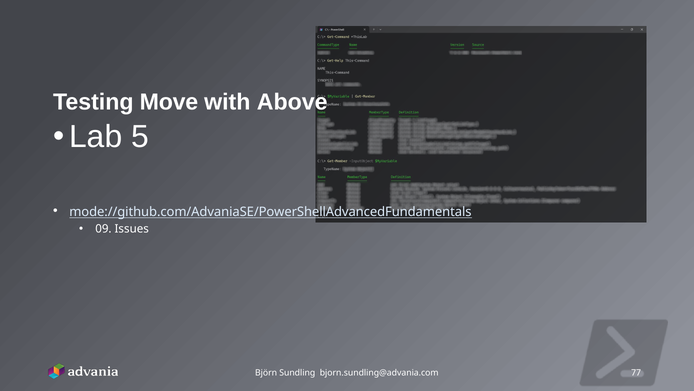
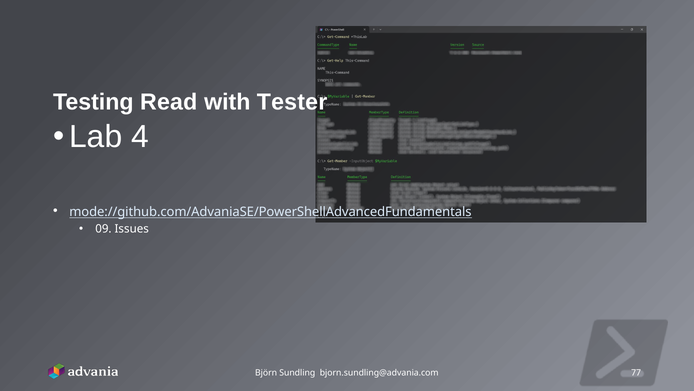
Move: Move -> Read
Above: Above -> Tester
5: 5 -> 4
